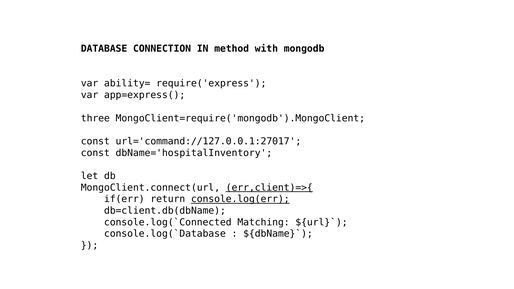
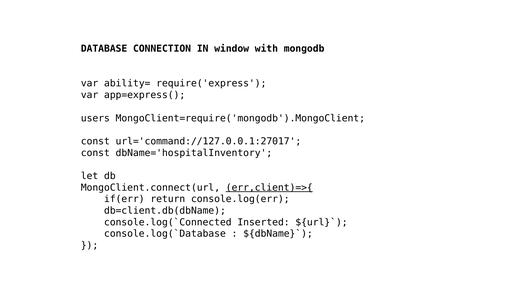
method: method -> window
three: three -> users
console.log(err underline: present -> none
Matching: Matching -> Inserted
